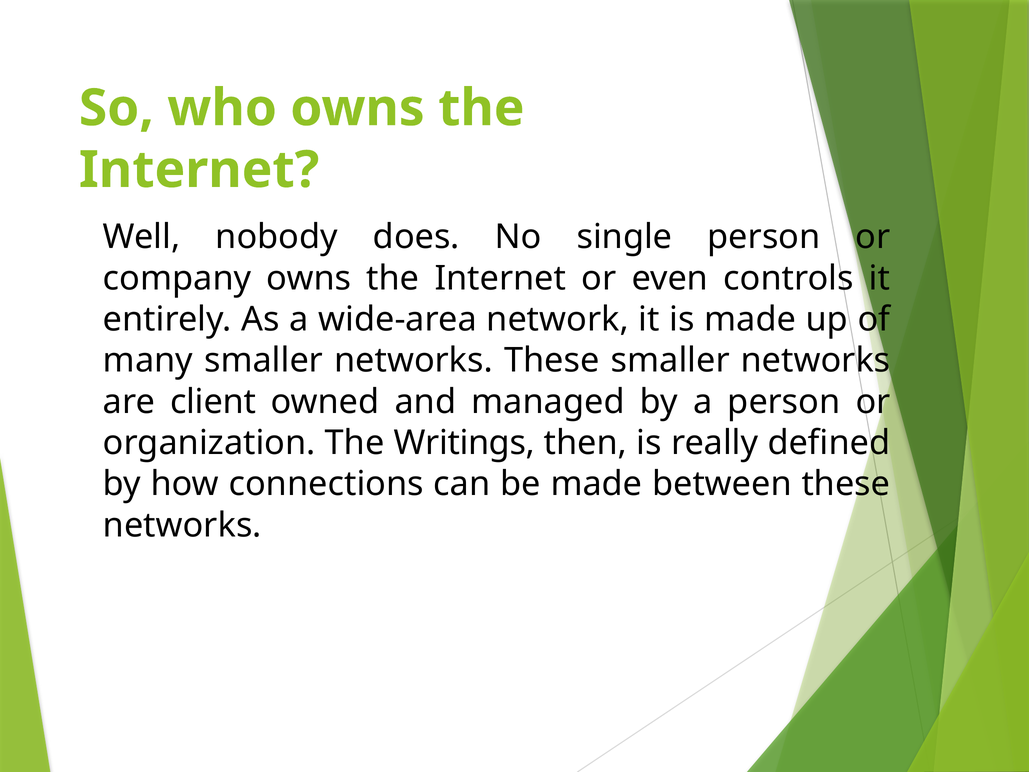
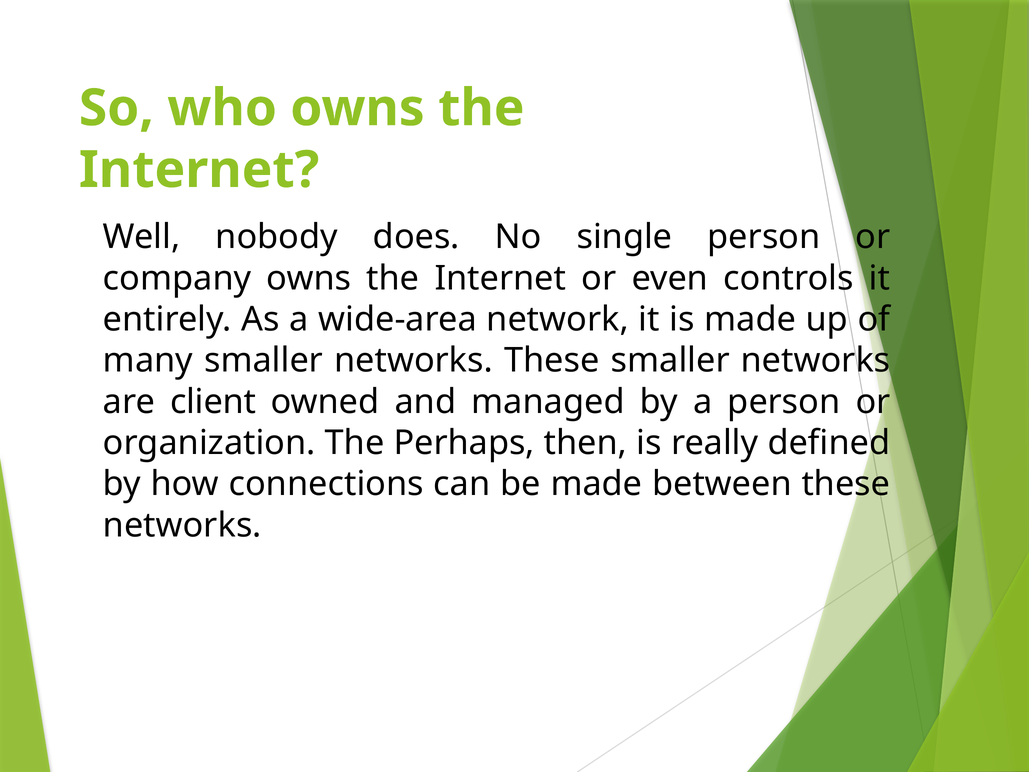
Writings: Writings -> Perhaps
